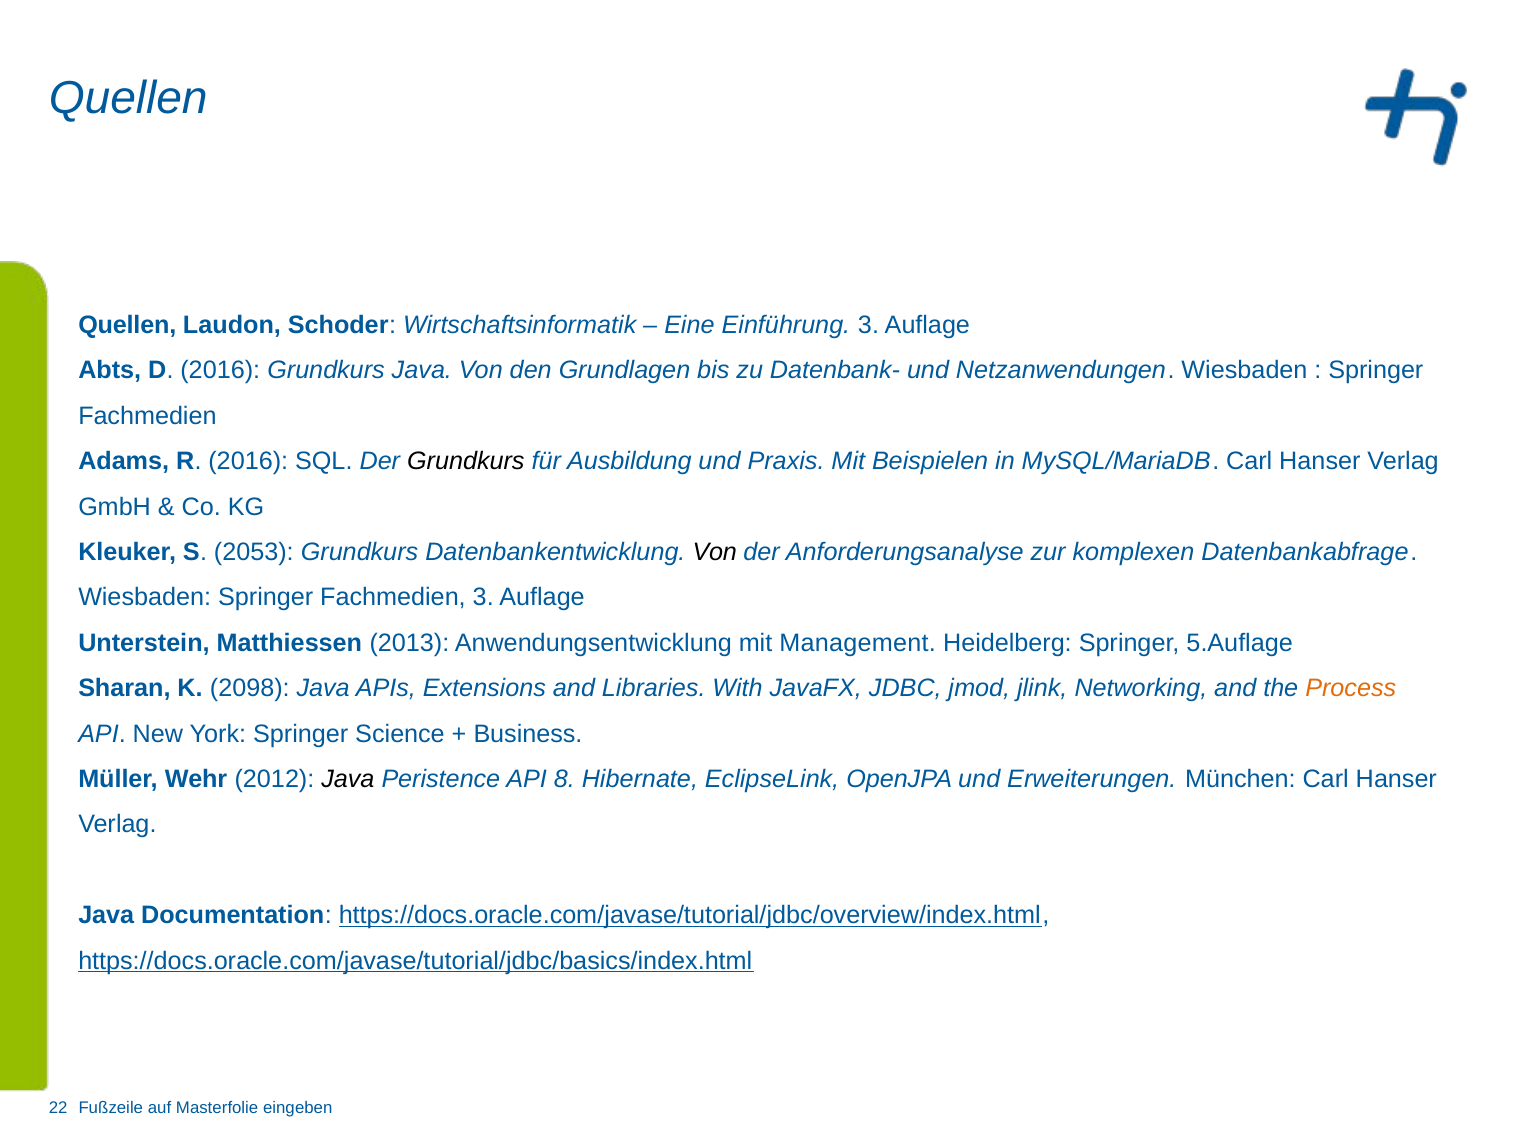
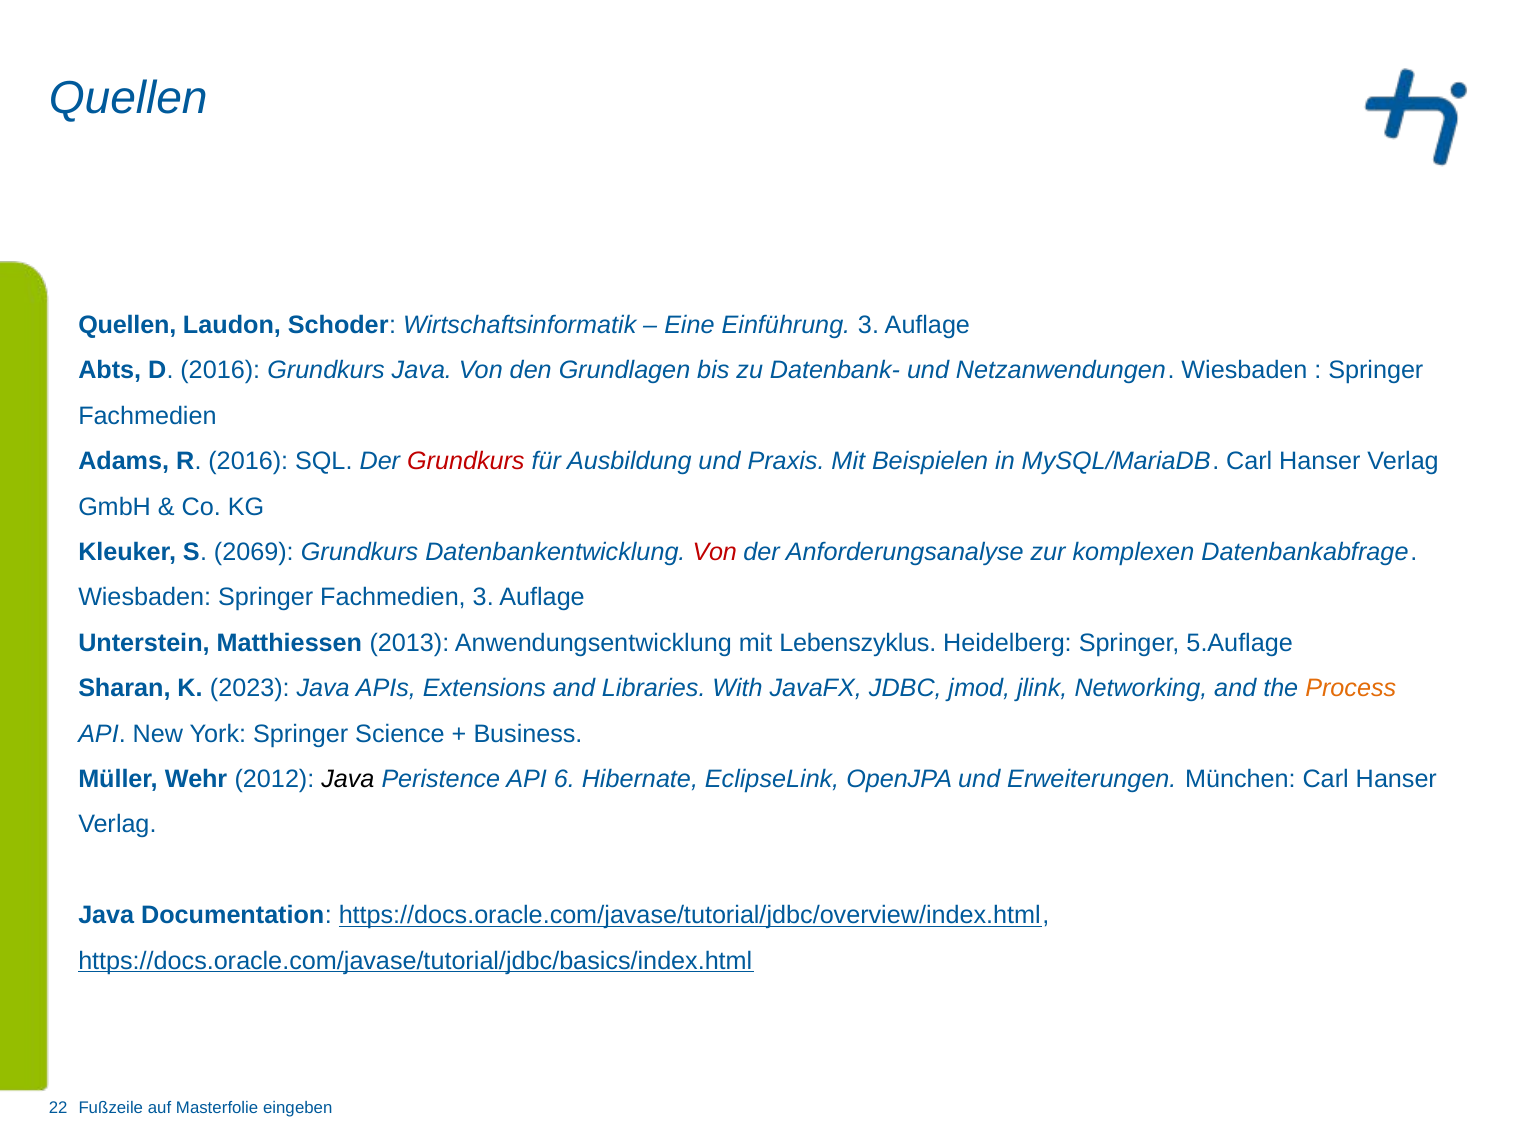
Grundkurs at (466, 461) colour: black -> red
2053: 2053 -> 2069
Von at (715, 552) colour: black -> red
Management: Management -> Lebenszyklus
2098: 2098 -> 2023
8: 8 -> 6
